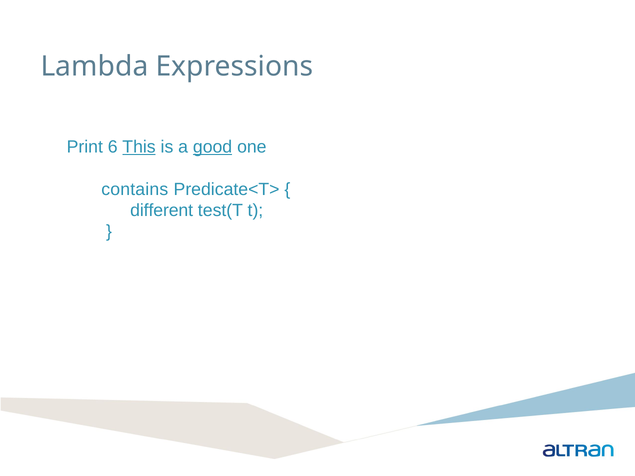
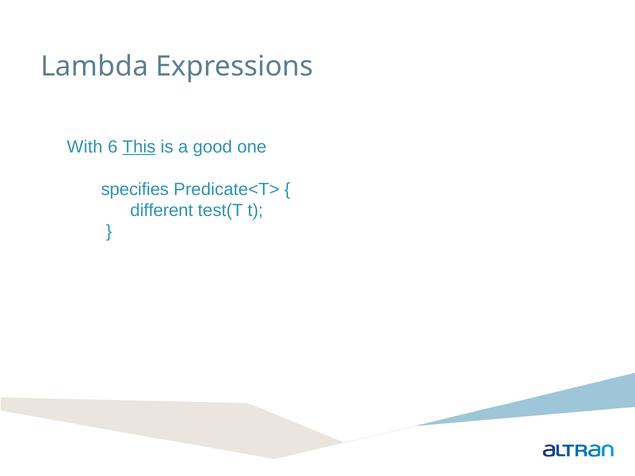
Print: Print -> With
good underline: present -> none
contains: contains -> specifies
